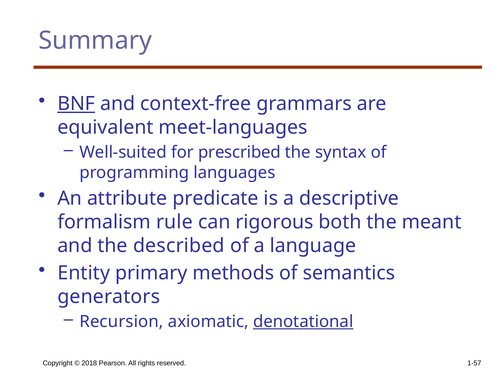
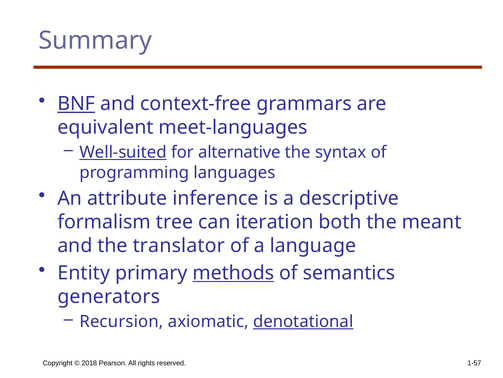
Well-suited underline: none -> present
prescribed: prescribed -> alternative
predicate: predicate -> inference
rule: rule -> tree
rigorous: rigorous -> iteration
described: described -> translator
methods underline: none -> present
